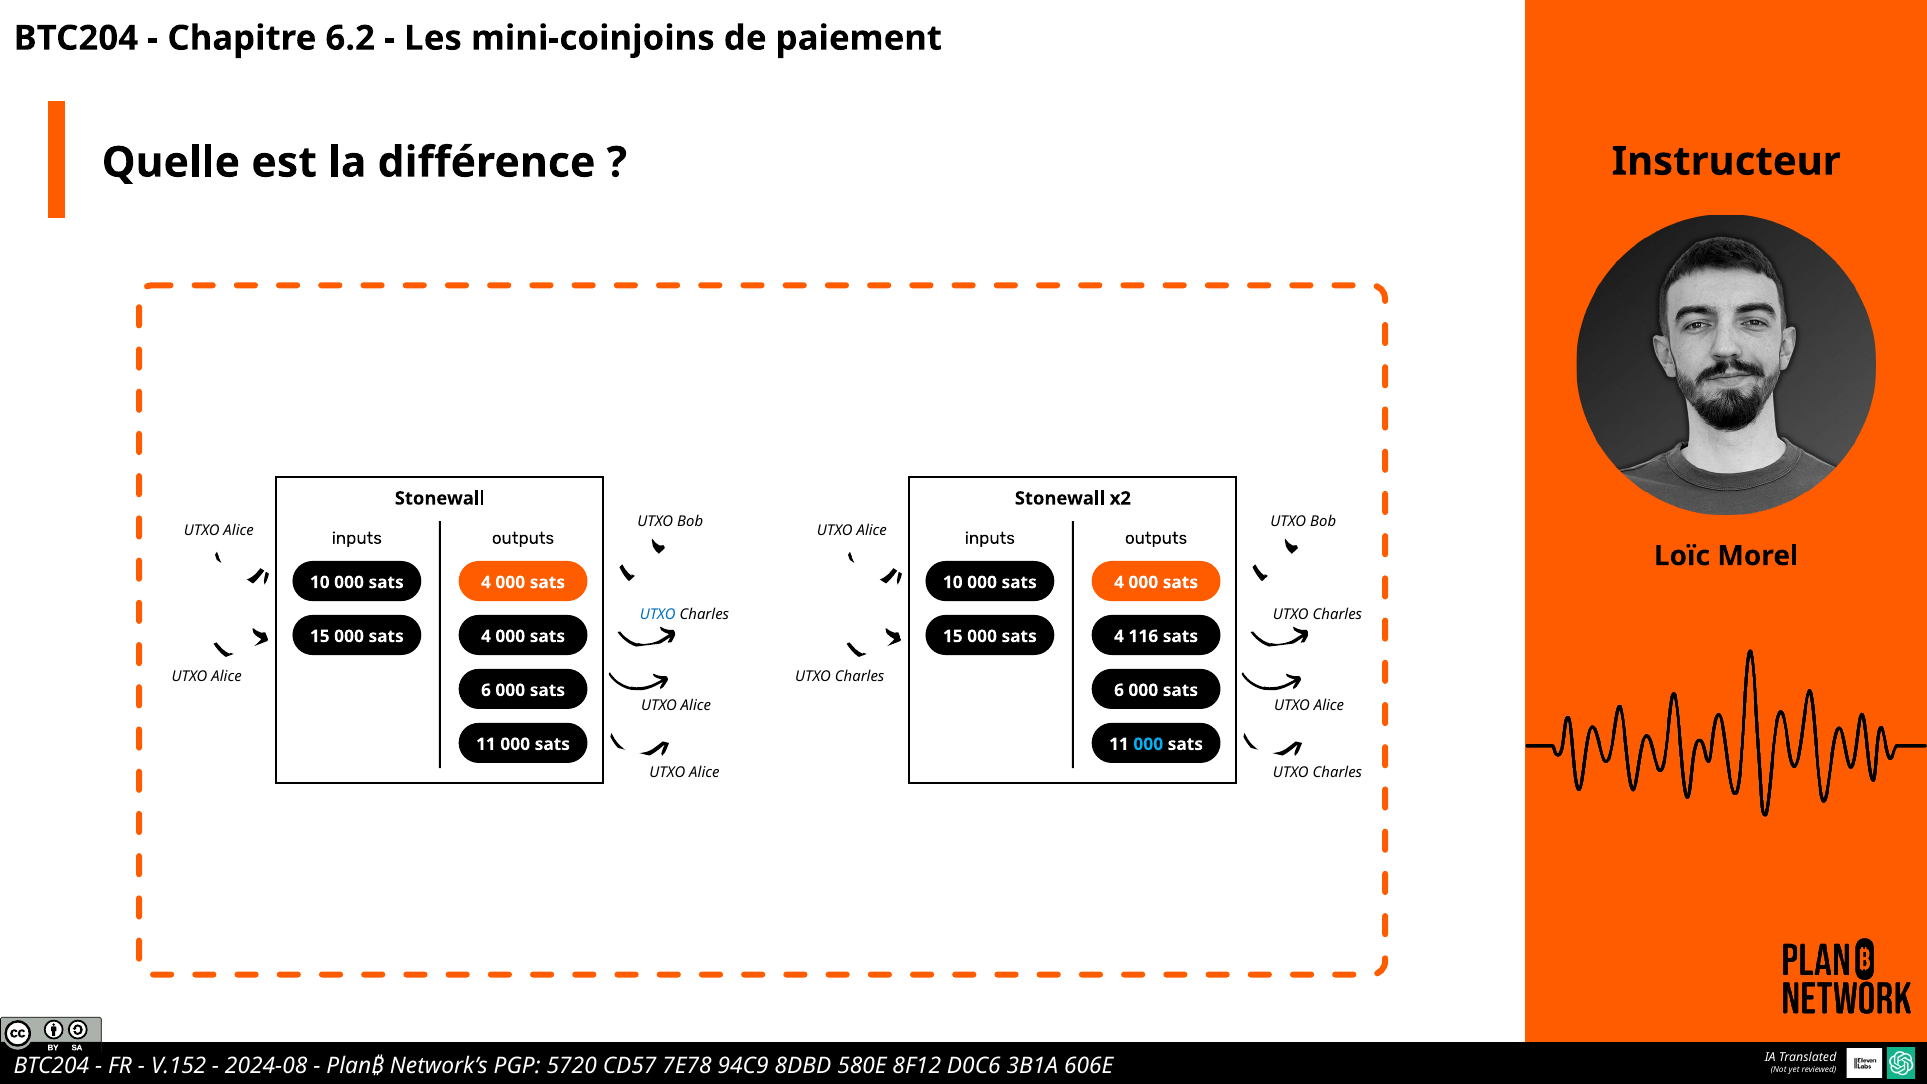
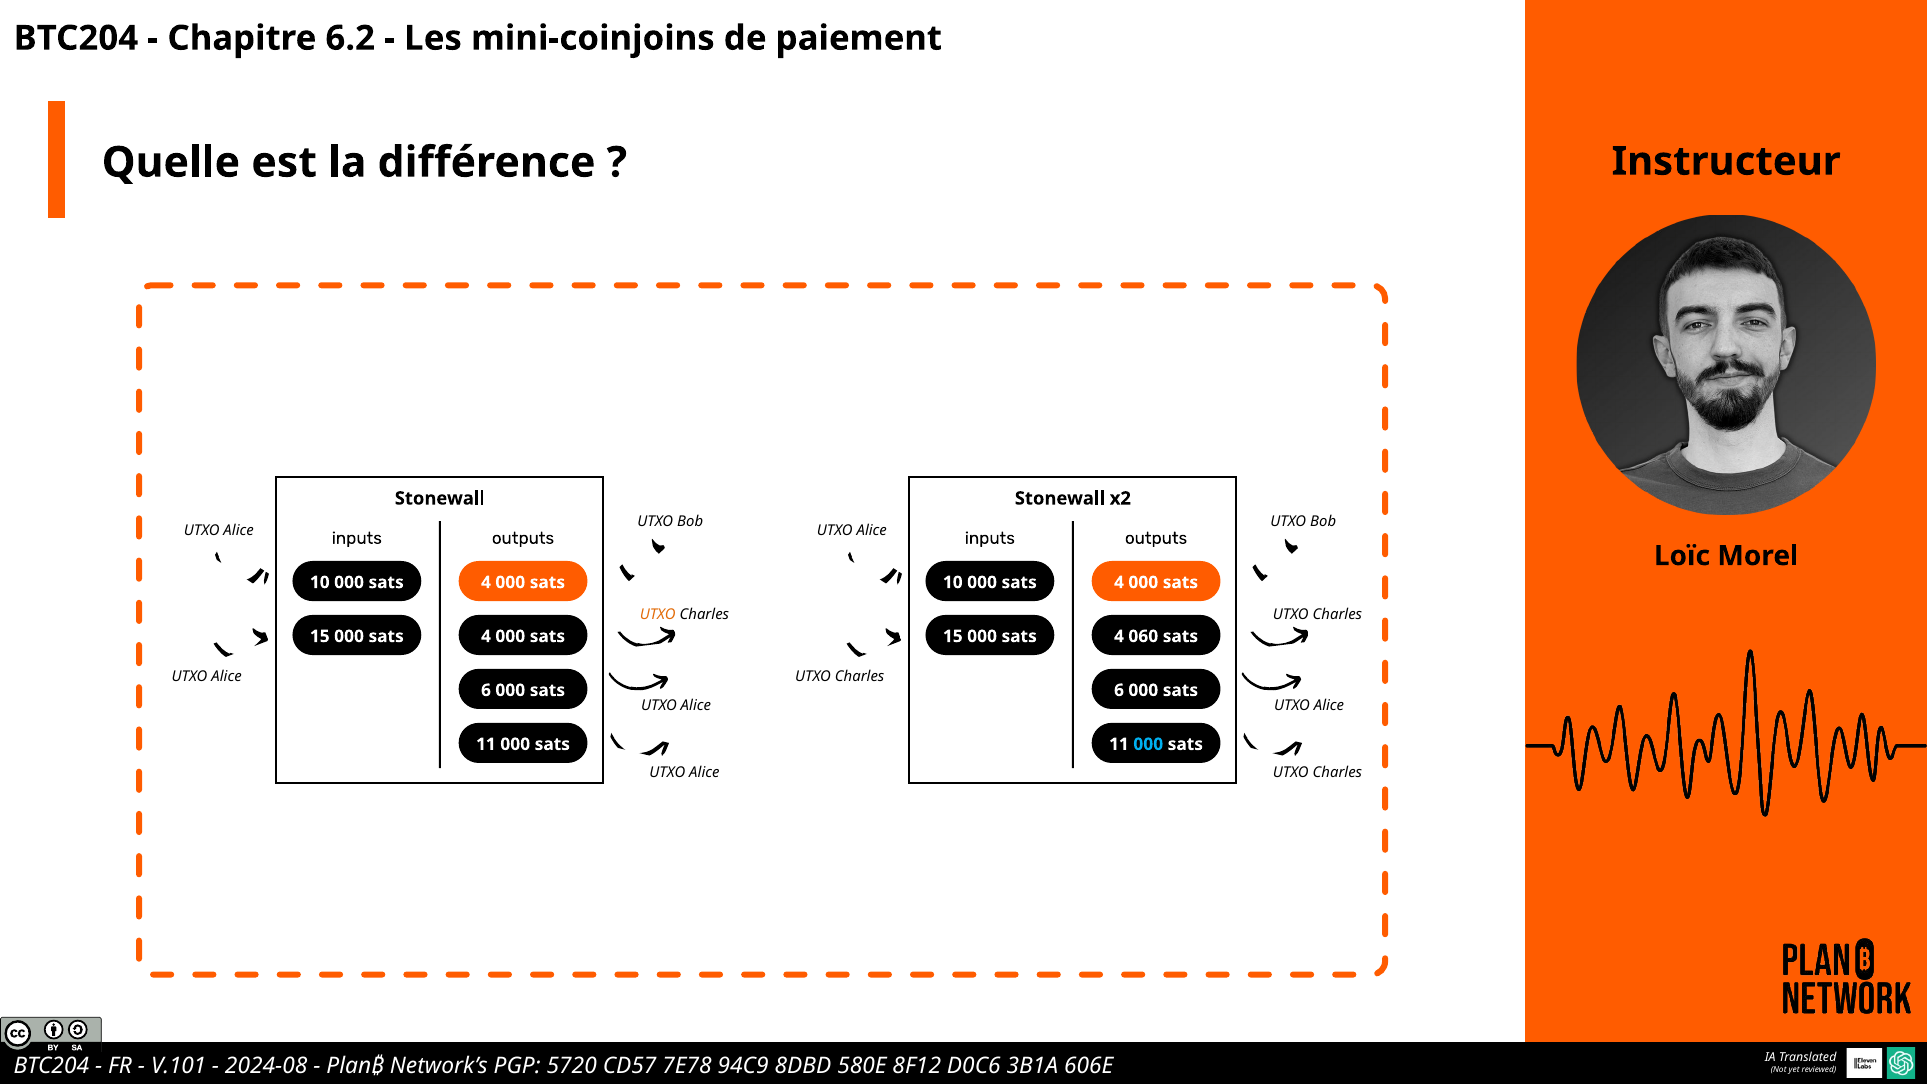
UTXO at (658, 614) colour: blue -> orange
116: 116 -> 060
V.152: V.152 -> V.101
